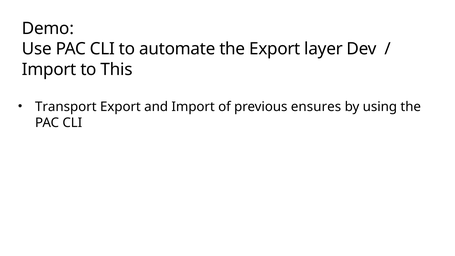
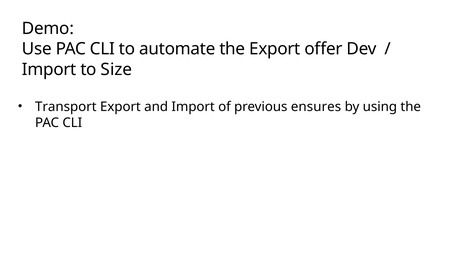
layer: layer -> offer
This: This -> Size
